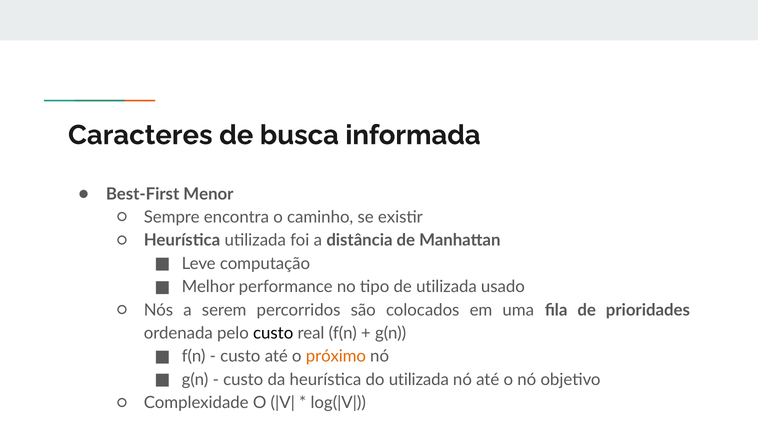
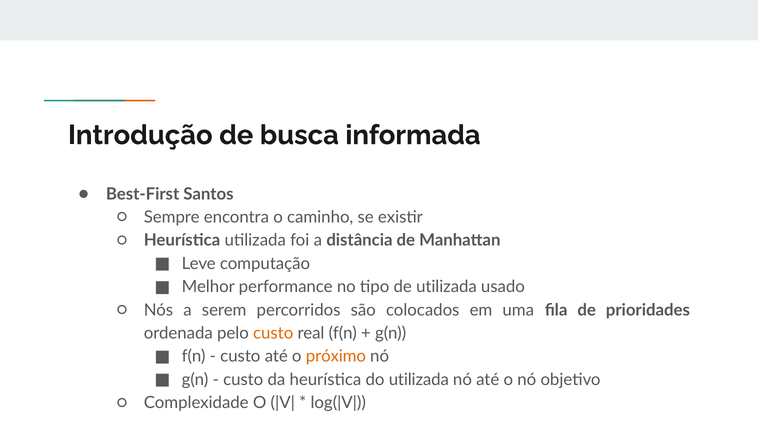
Caracteres: Caracteres -> Introdução
Menor: Menor -> Santos
custo at (273, 334) colour: black -> orange
